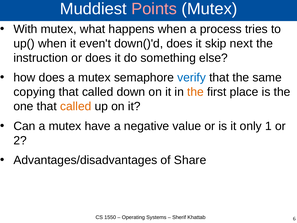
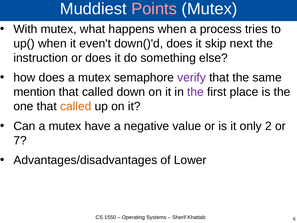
verify colour: blue -> purple
copying: copying -> mention
the at (195, 92) colour: orange -> purple
1: 1 -> 2
2: 2 -> 7
Share: Share -> Lower
